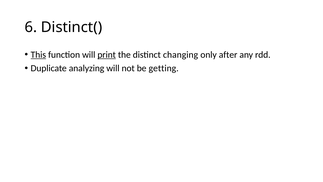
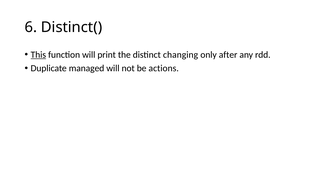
print underline: present -> none
analyzing: analyzing -> managed
getting: getting -> actions
